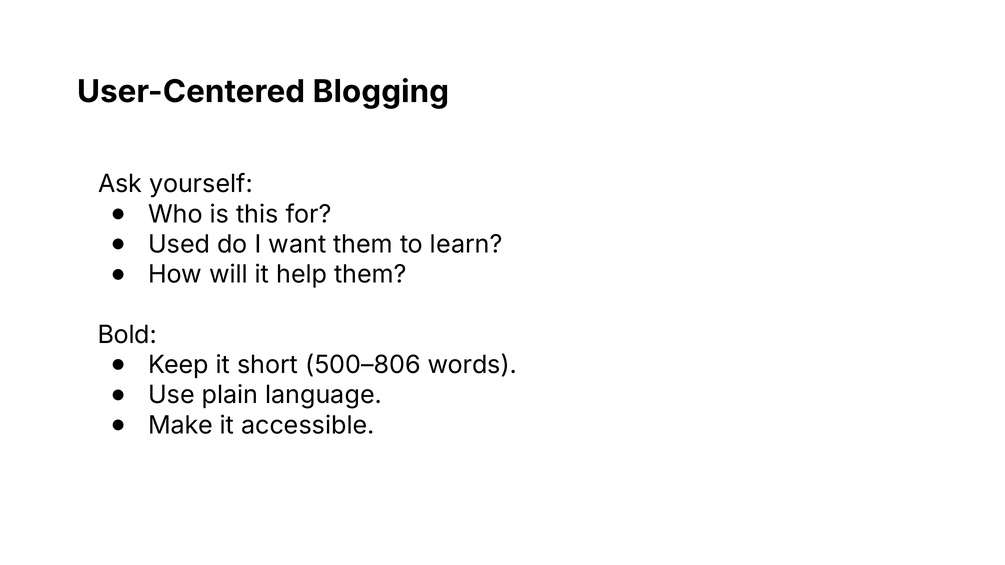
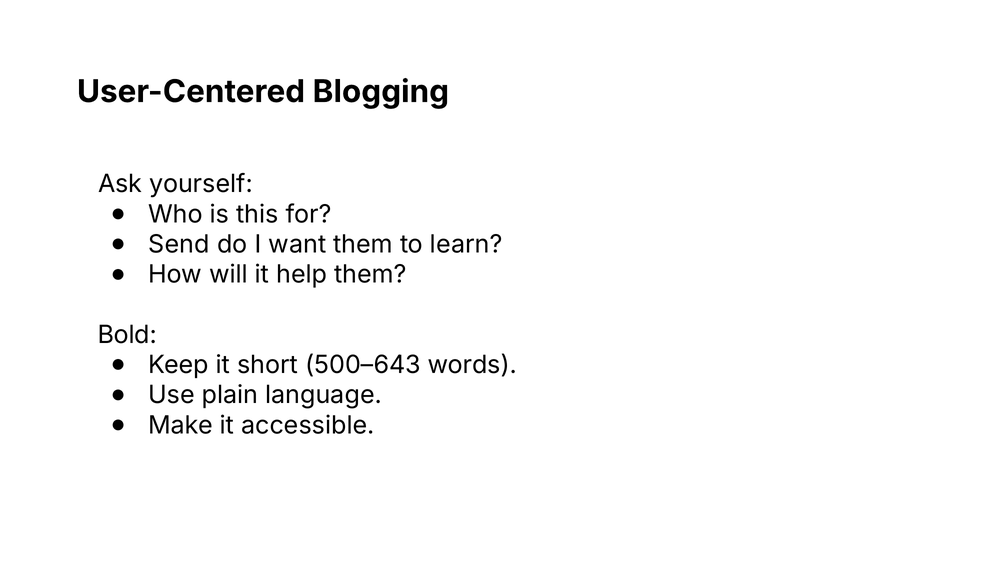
Used: Used -> Send
500–806: 500–806 -> 500–643
